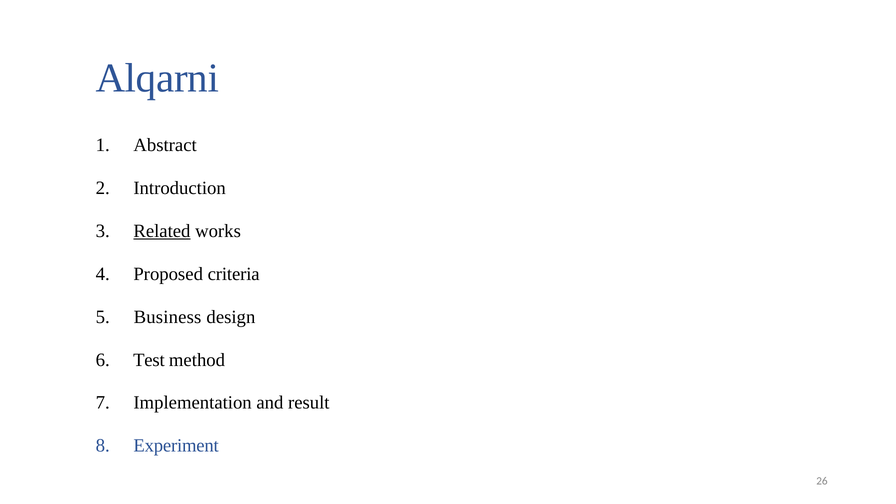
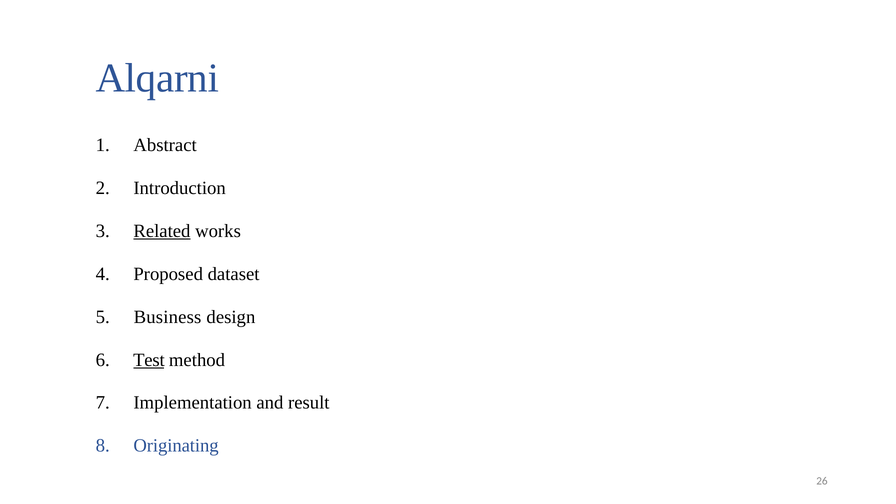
criteria: criteria -> dataset
Test underline: none -> present
Experiment: Experiment -> Originating
